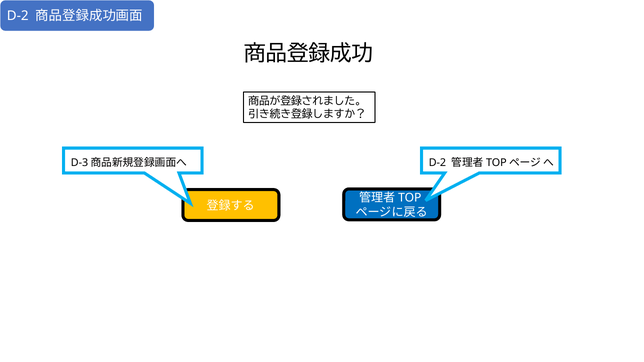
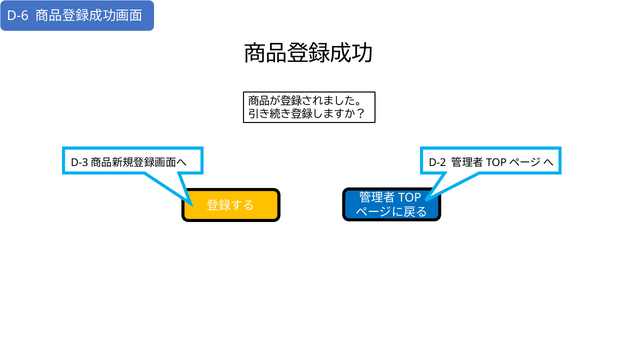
D-2 at (18, 16): D-2 -> D-6
